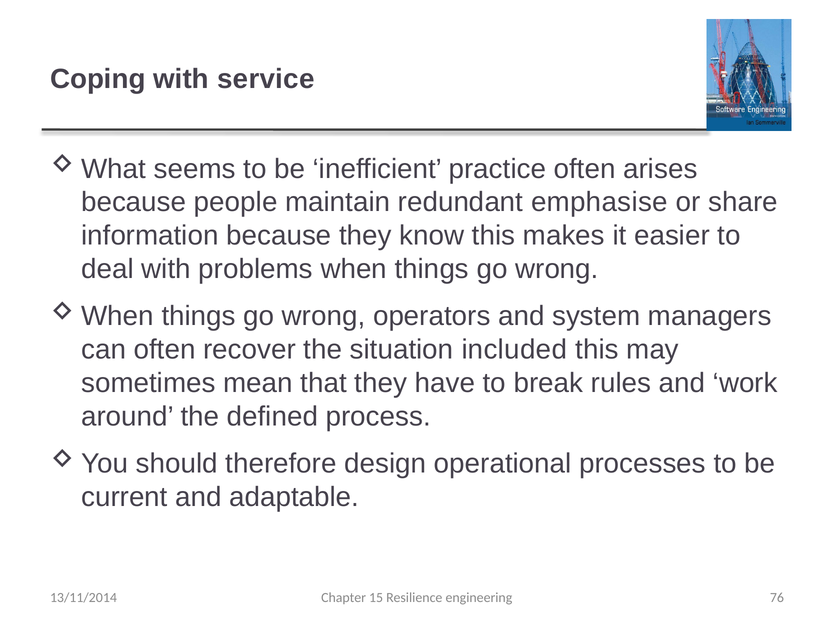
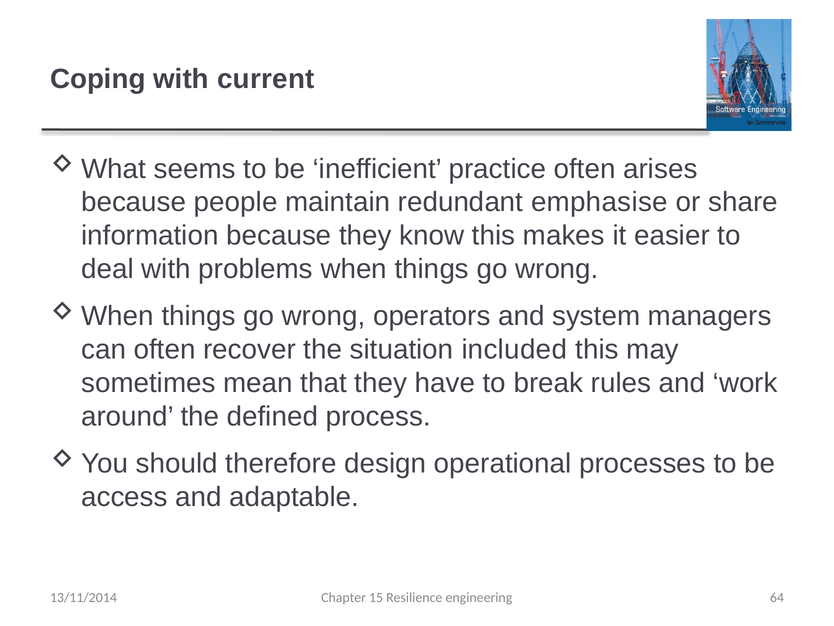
service: service -> current
current: current -> access
76: 76 -> 64
